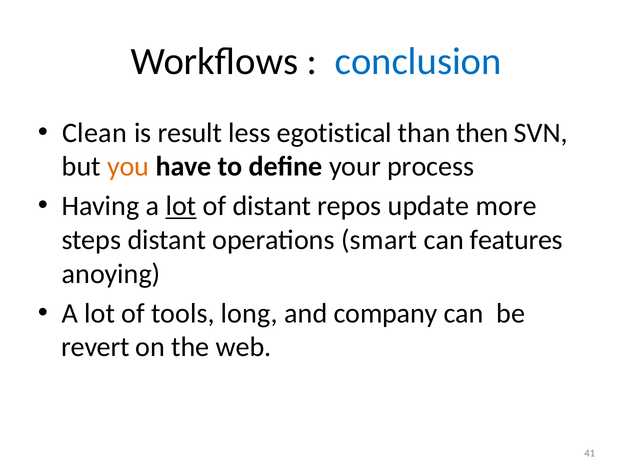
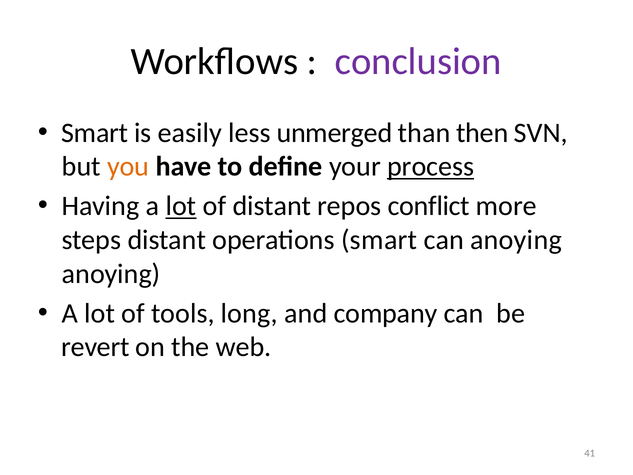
conclusion colour: blue -> purple
Clean at (95, 133): Clean -> Smart
result: result -> easily
egotistical: egotistical -> unmerged
process underline: none -> present
update: update -> conflict
can features: features -> anoying
